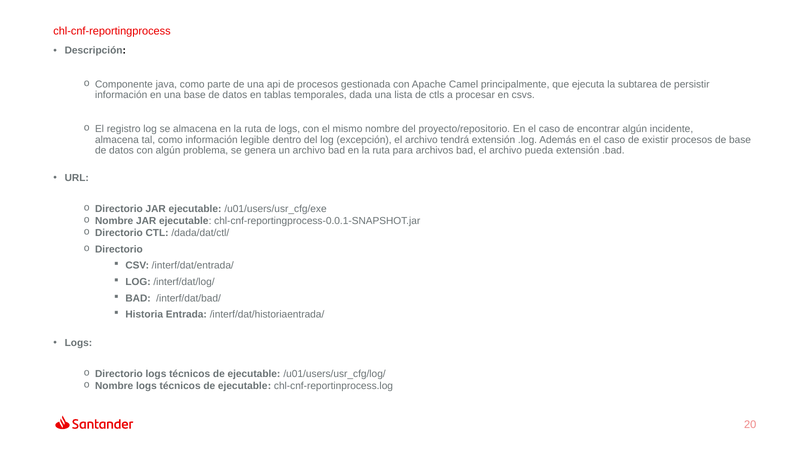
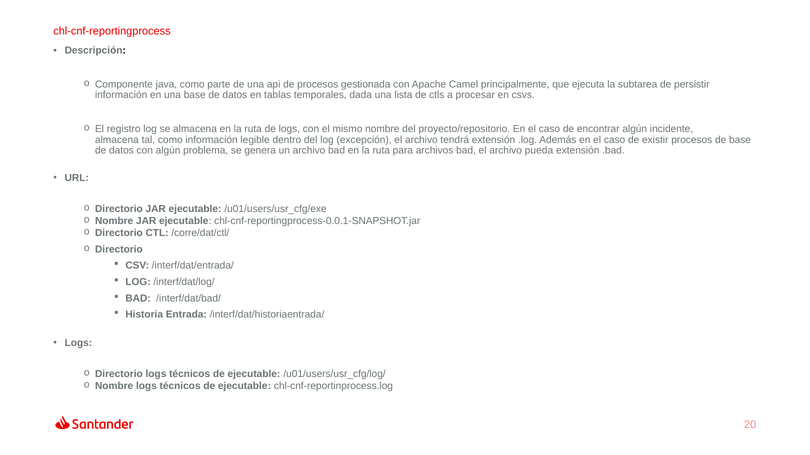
/dada/dat/ctl/: /dada/dat/ctl/ -> /corre/dat/ctl/
